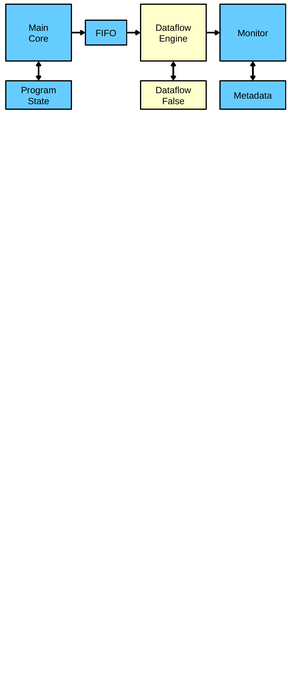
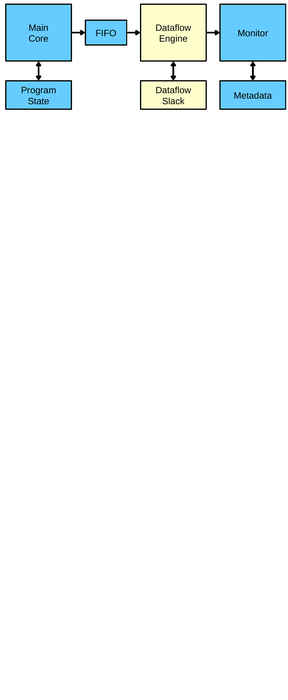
False: False -> Slack
